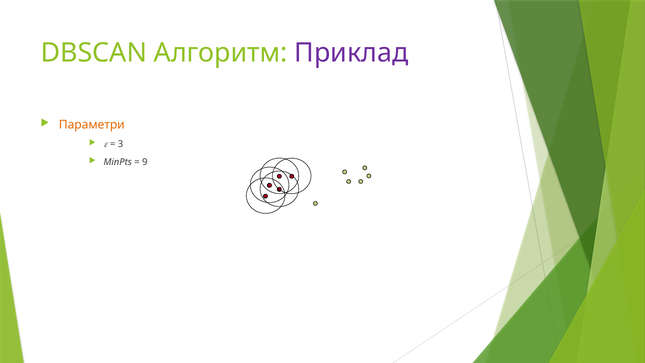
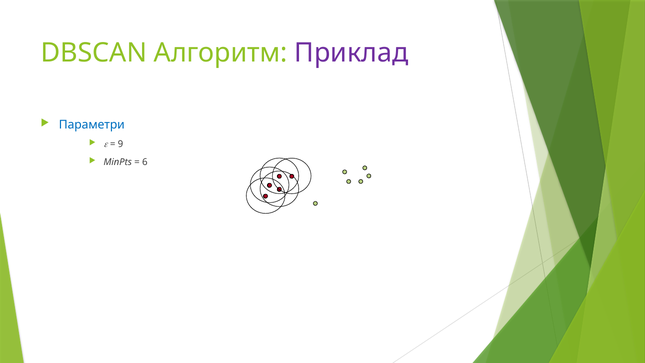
Параметри colour: orange -> blue
3: 3 -> 9
9: 9 -> 6
